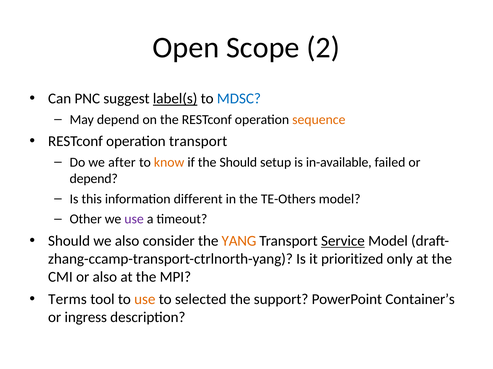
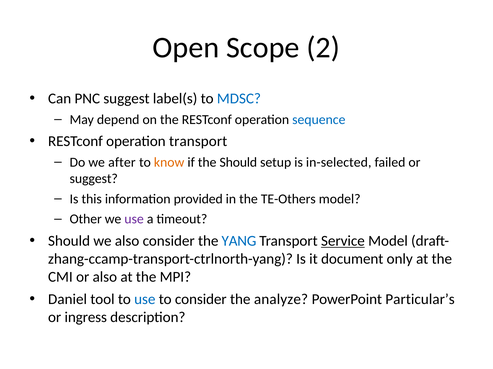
label(s underline: present -> none
sequence colour: orange -> blue
in-available: in-available -> in-selected
depend at (94, 179): depend -> suggest
different: different -> provided
YANG colour: orange -> blue
prioritized: prioritized -> document
Terms: Terms -> Daniel
use at (145, 300) colour: orange -> blue
to selected: selected -> consider
support: support -> analyze
Container’s: Container’s -> Particular’s
